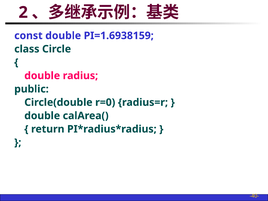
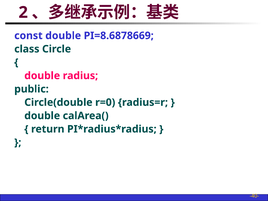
PI=1.6938159: PI=1.6938159 -> PI=8.6878669
